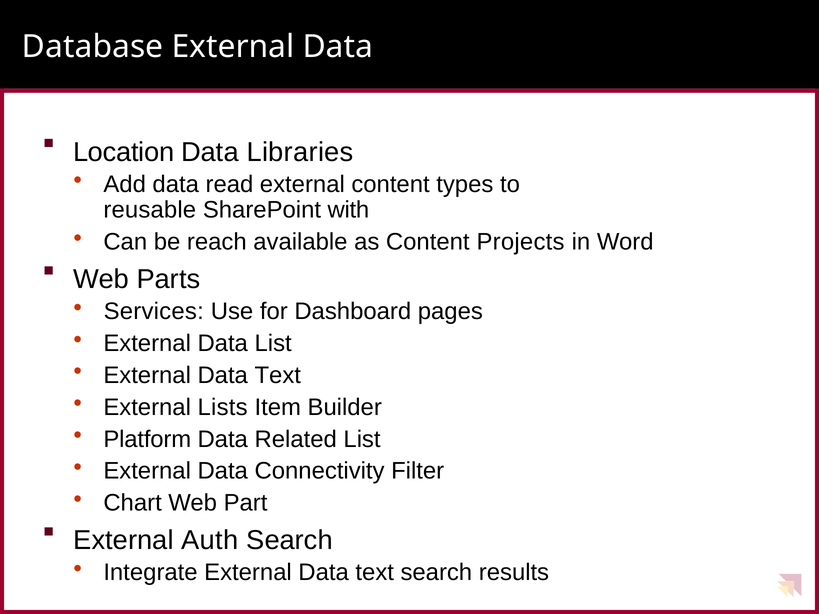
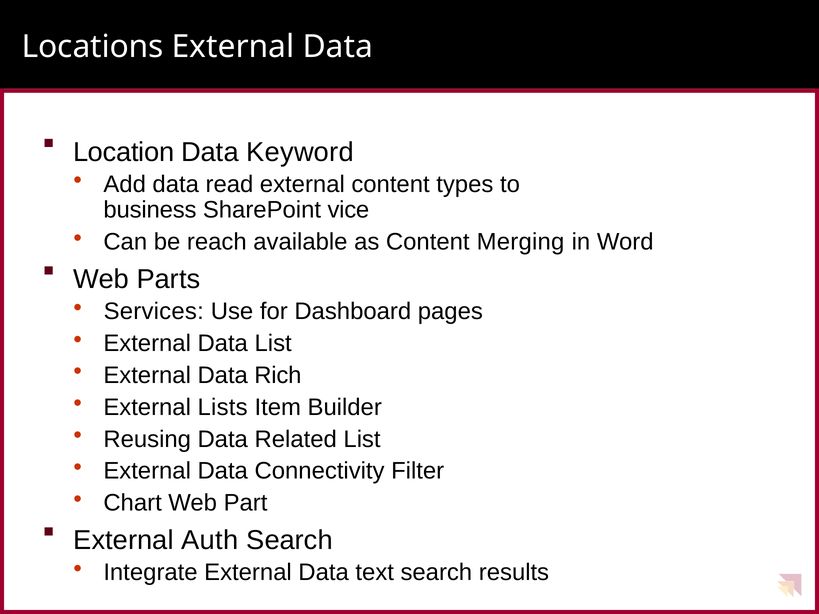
Database: Database -> Locations
Libraries: Libraries -> Keyword
reusable: reusable -> business
with: with -> vice
Projects: Projects -> Merging
Text at (278, 375): Text -> Rich
Platform: Platform -> Reusing
